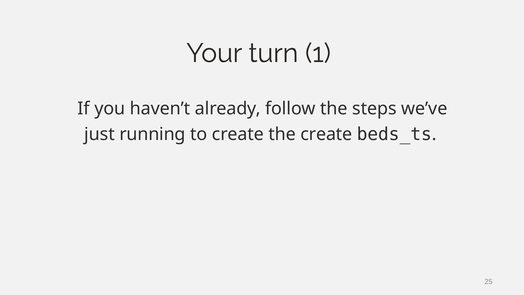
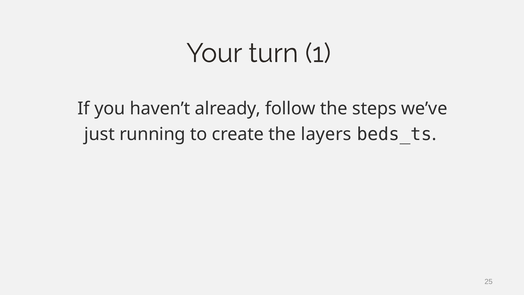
the create: create -> layers
